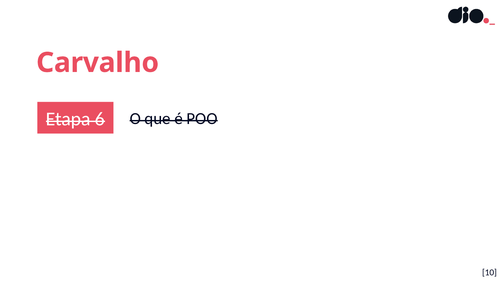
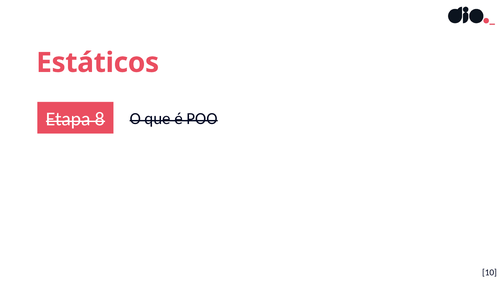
Carvalho: Carvalho -> Estáticos
6: 6 -> 8
